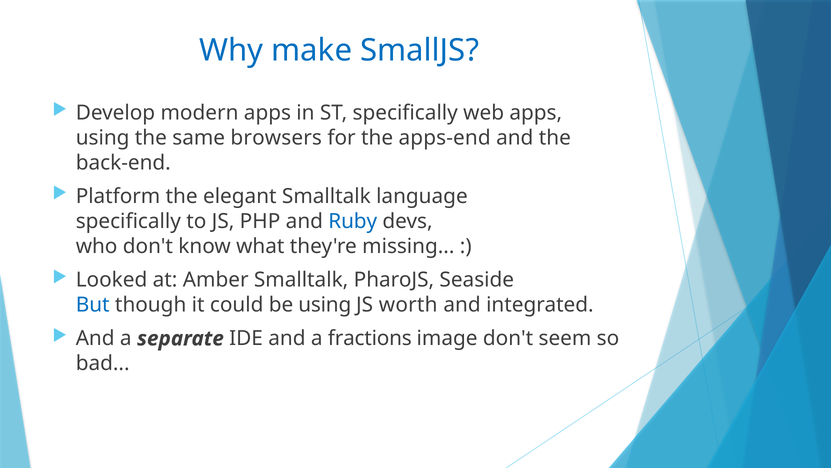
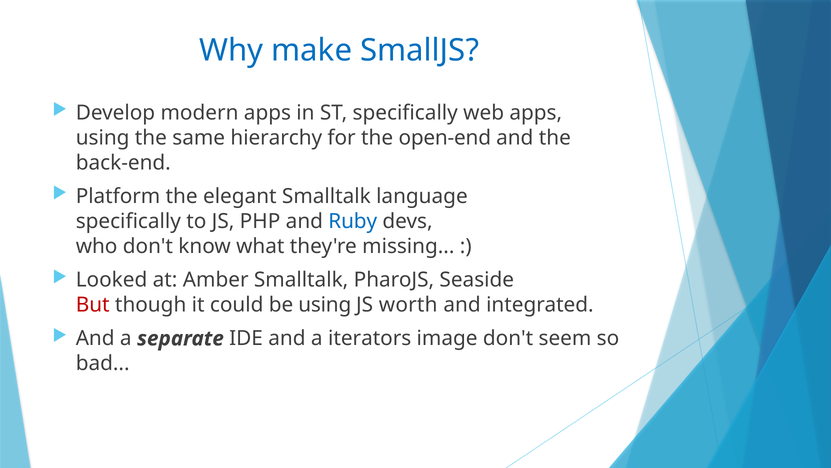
browsers: browsers -> hierarchy
apps-end: apps-end -> open-end
But colour: blue -> red
fractions: fractions -> iterators
